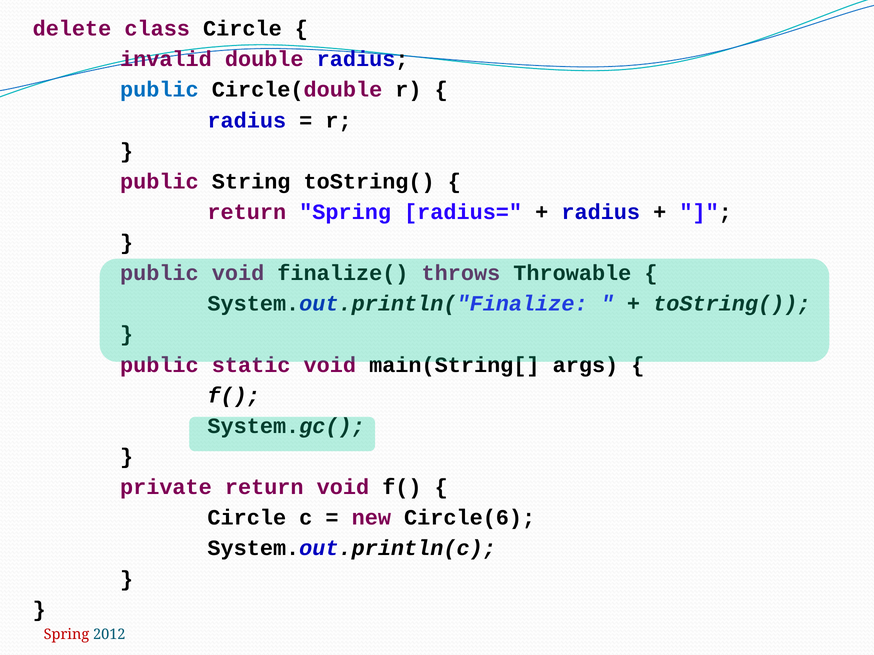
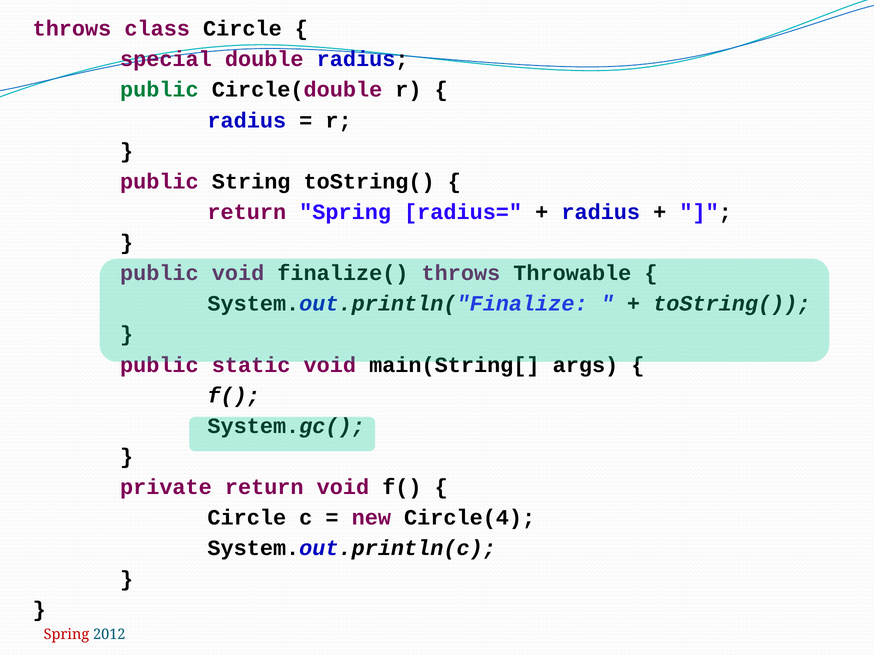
delete at (72, 29): delete -> throws
invalid: invalid -> special
public at (159, 90) colour: blue -> green
Circle(6: Circle(6 -> Circle(4
